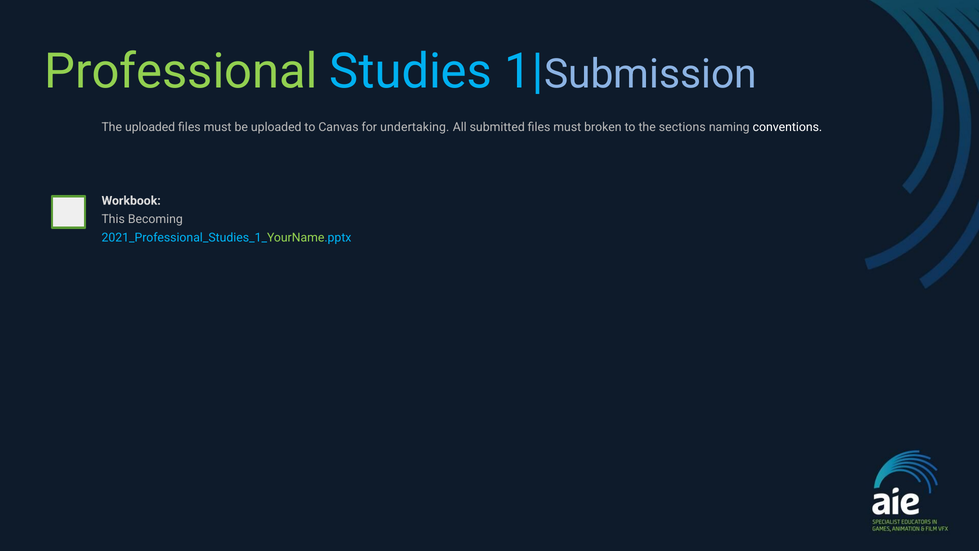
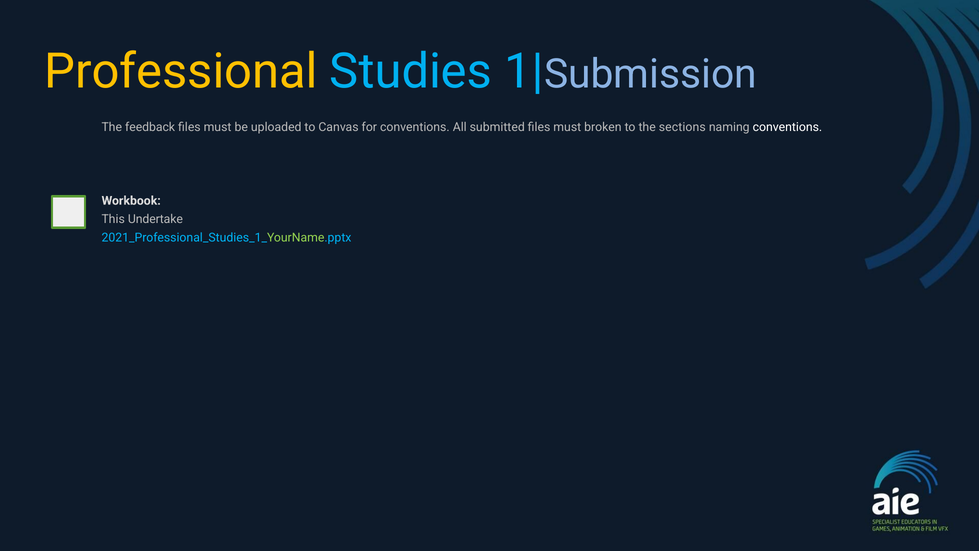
Professional colour: light green -> yellow
The uploaded: uploaded -> feedback
for undertaking: undertaking -> conventions
Becoming: Becoming -> Undertake
